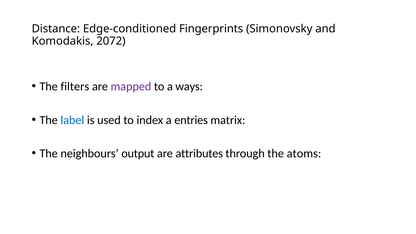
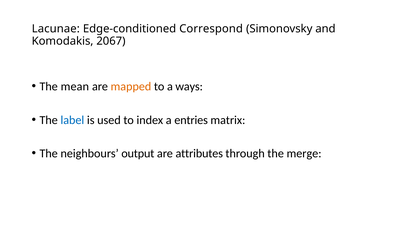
Distance: Distance -> Lacunae
Fingerprints: Fingerprints -> Correspond
2072: 2072 -> 2067
filters: filters -> mean
mapped colour: purple -> orange
atoms: atoms -> merge
